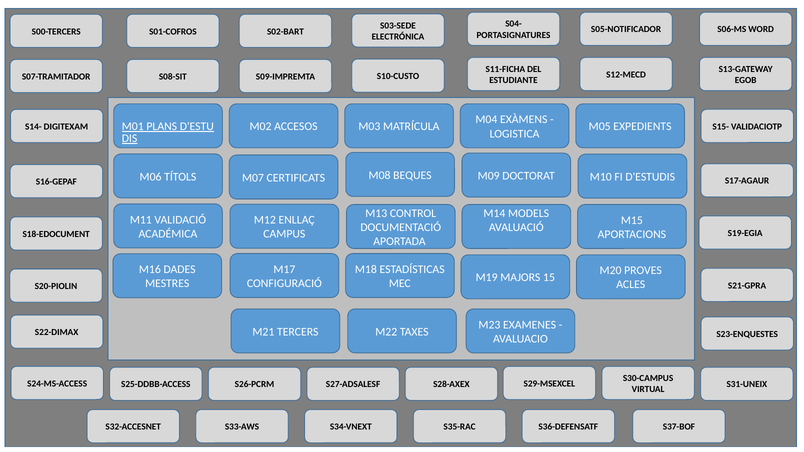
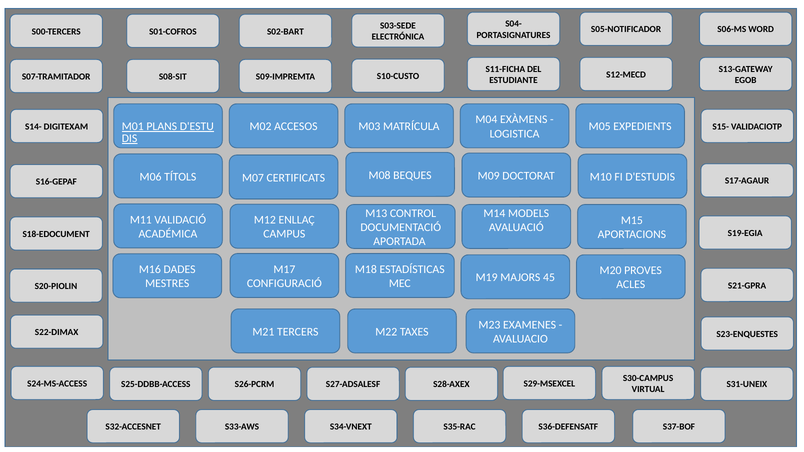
15: 15 -> 45
